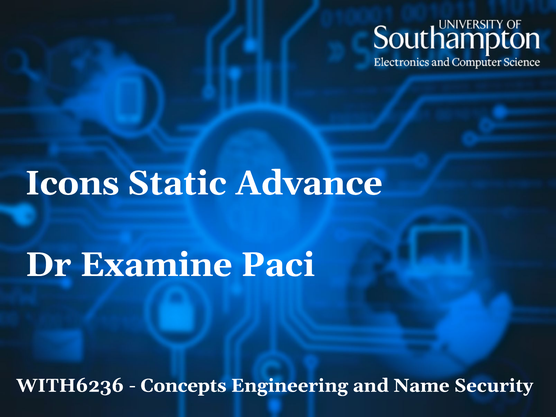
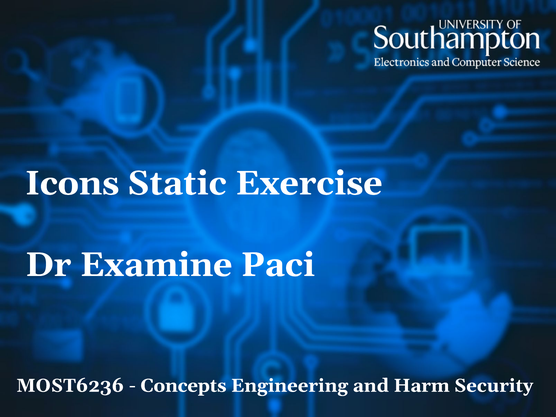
Advance: Advance -> Exercise
WITH6236: WITH6236 -> MOST6236
Name: Name -> Harm
